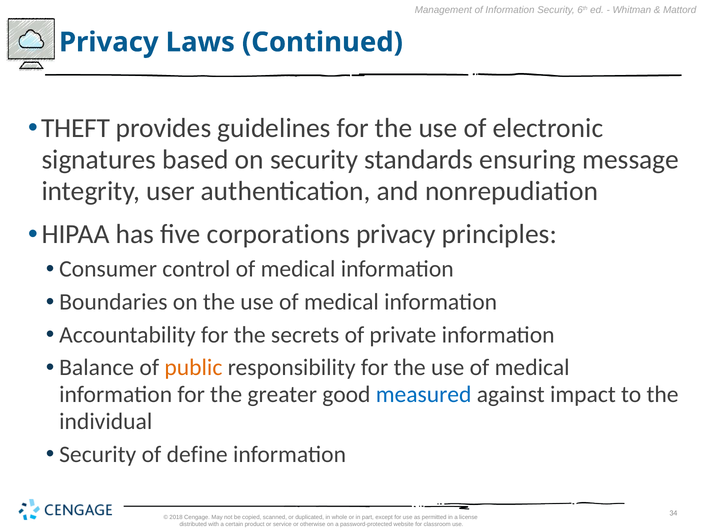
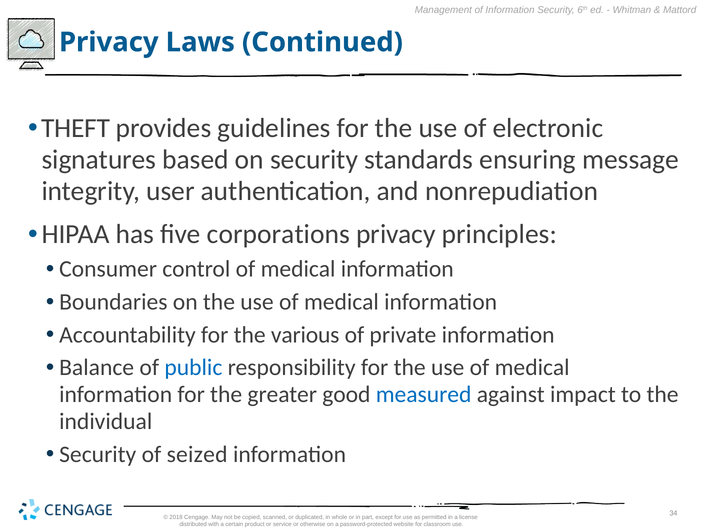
secrets: secrets -> various
public colour: orange -> blue
define: define -> seized
